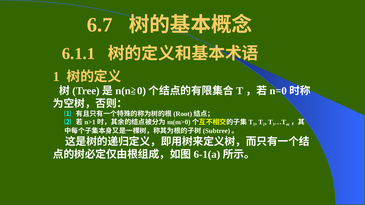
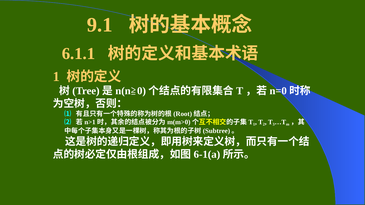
6.7: 6.7 -> 9.1
